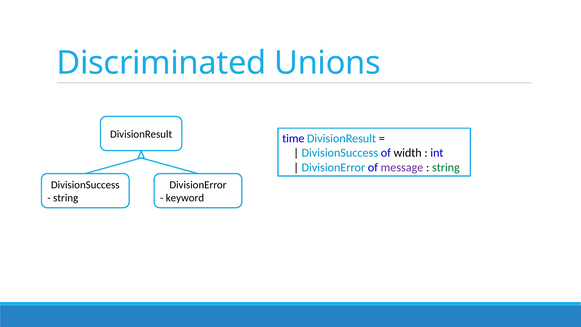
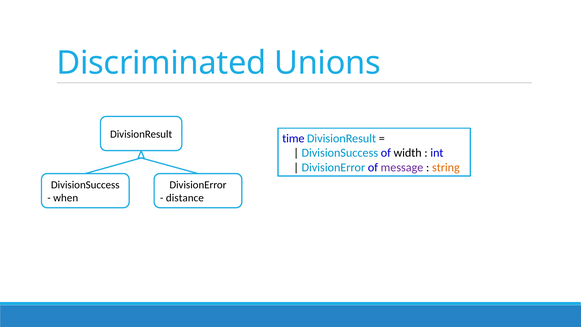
string at (446, 167) colour: green -> orange
string at (66, 198): string -> when
keyword: keyword -> distance
